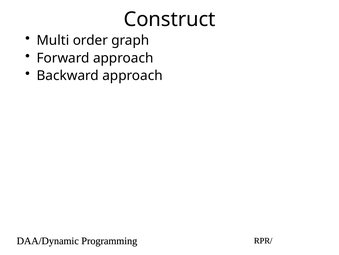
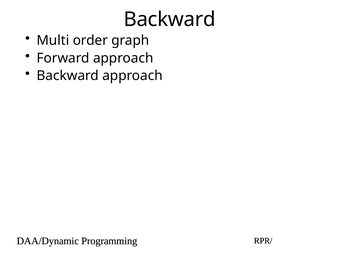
Construct at (170, 19): Construct -> Backward
